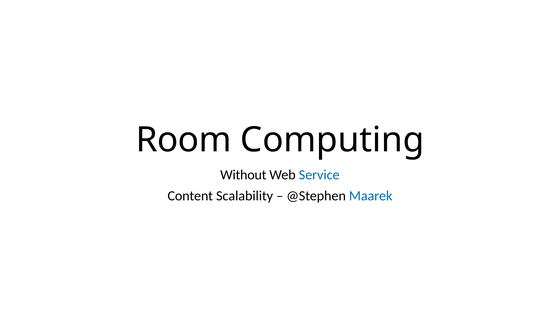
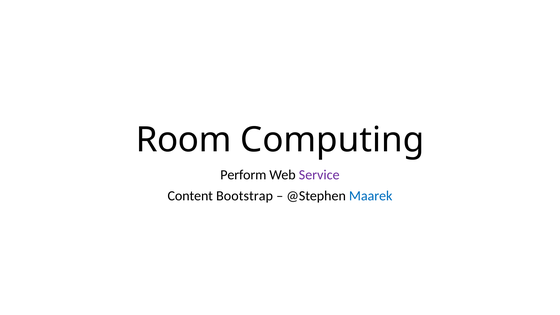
Without: Without -> Perform
Service colour: blue -> purple
Scalability: Scalability -> Bootstrap
